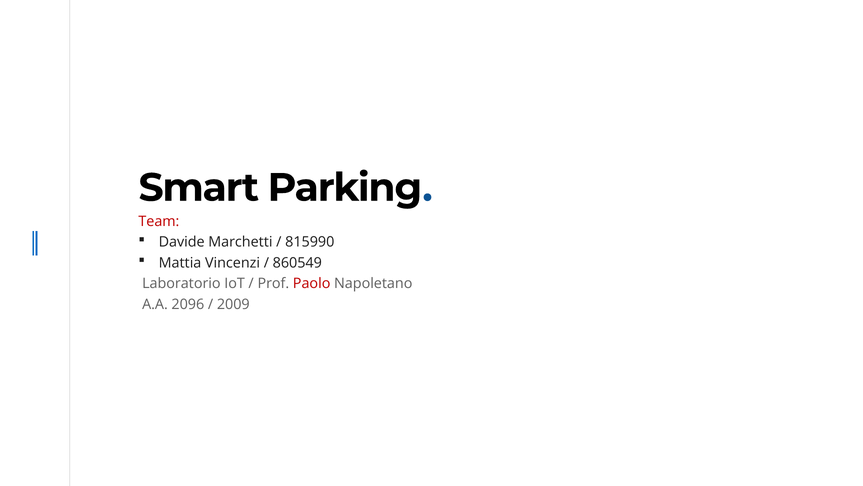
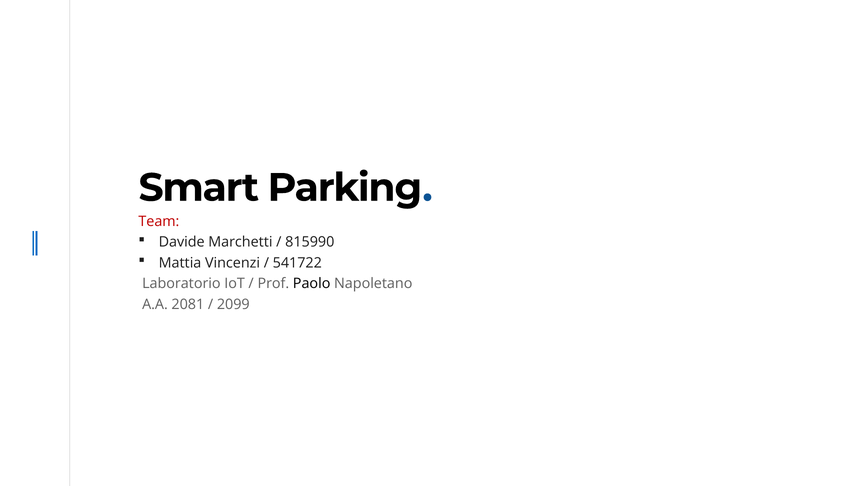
860549: 860549 -> 541722
Paolo colour: red -> black
2096: 2096 -> 2081
2009: 2009 -> 2099
